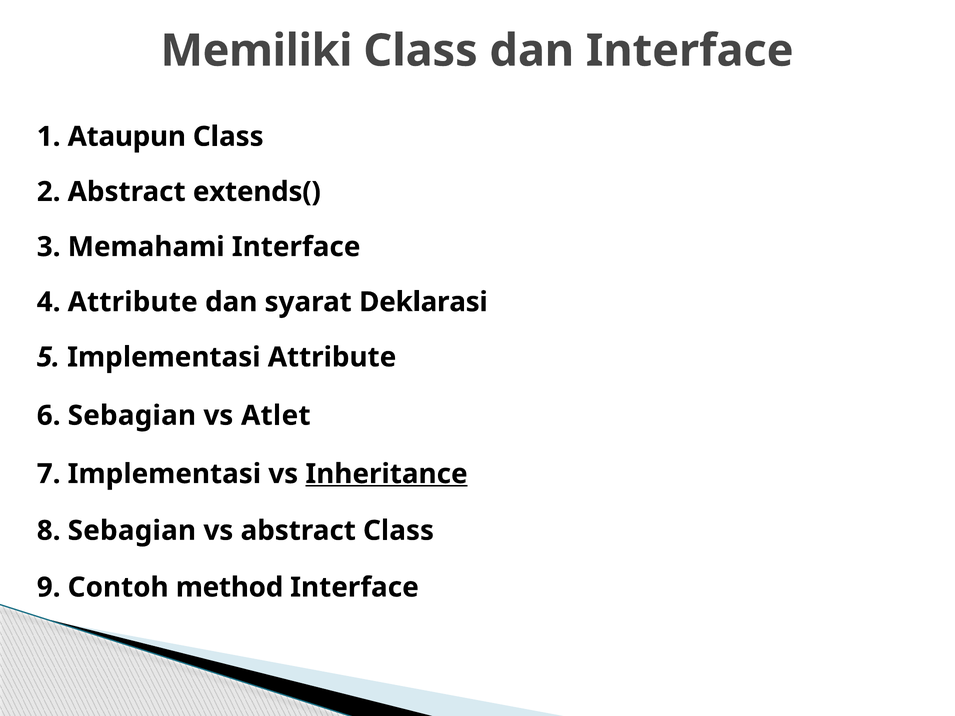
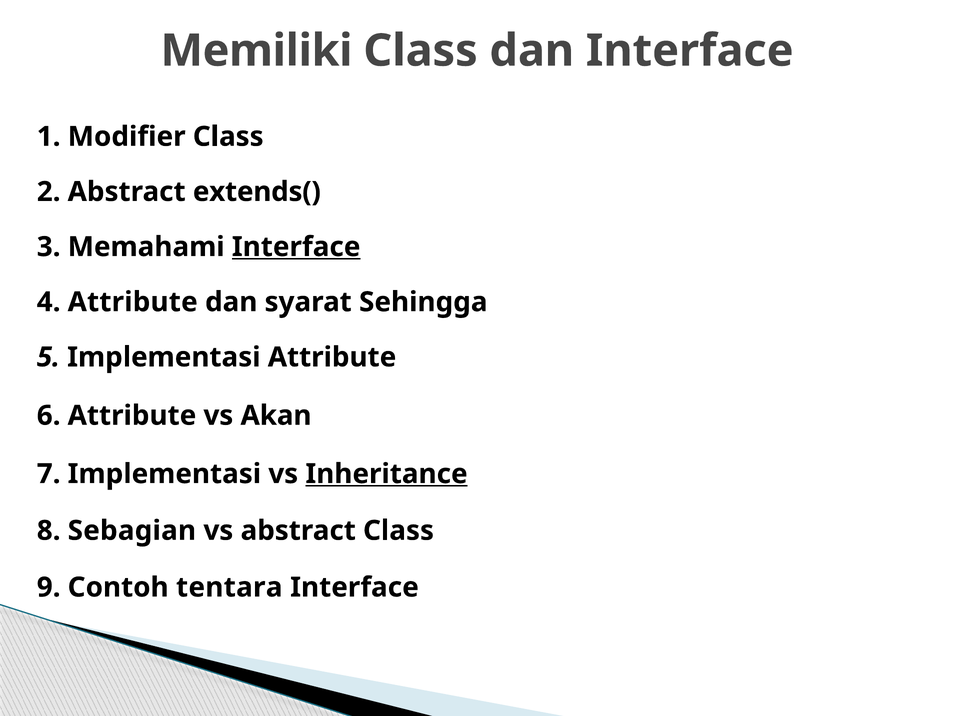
Ataupun: Ataupun -> Modifier
Interface at (296, 247) underline: none -> present
Deklarasi: Deklarasi -> Sehingga
6 Sebagian: Sebagian -> Attribute
Atlet: Atlet -> Akan
method: method -> tentara
